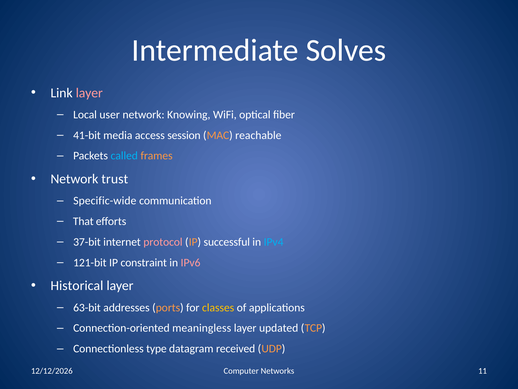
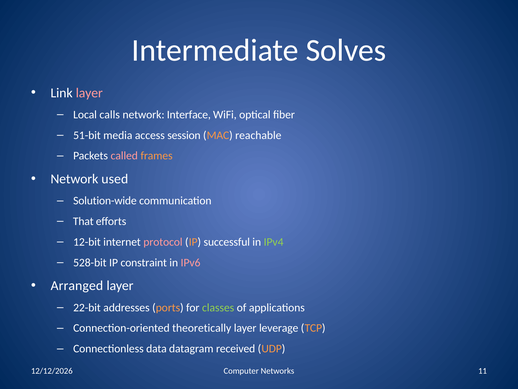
user: user -> calls
Knowing: Knowing -> Interface
41-bit: 41-bit -> 51-bit
called colour: light blue -> pink
trust: trust -> used
Specific-wide: Specific-wide -> Solution-wide
37-bit: 37-bit -> 12-bit
IPv4 colour: light blue -> light green
121-bit: 121-bit -> 528-bit
Historical: Historical -> Arranged
63-bit: 63-bit -> 22-bit
classes colour: yellow -> light green
meaningless: meaningless -> theoretically
updated: updated -> leverage
type: type -> data
